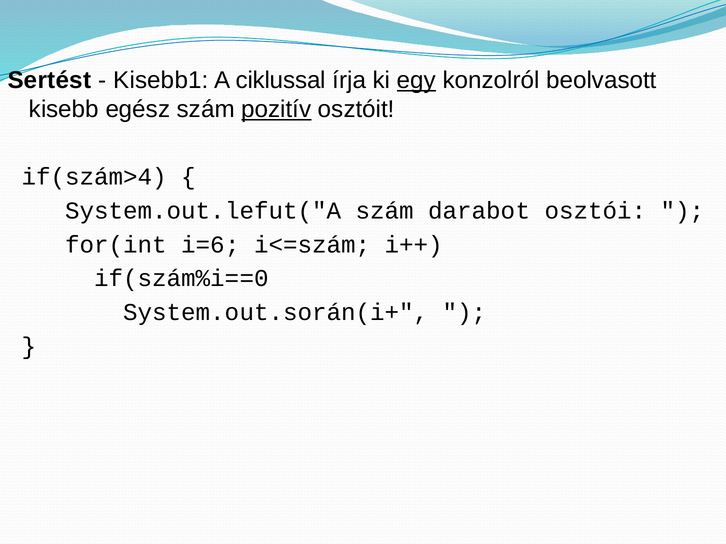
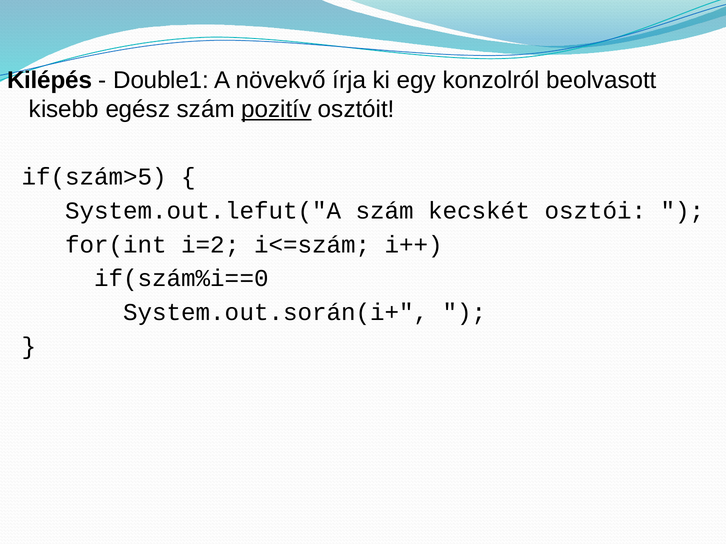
Sertést: Sertést -> Kilépés
Kisebb1: Kisebb1 -> Double1
ciklussal: ciklussal -> növekvő
egy underline: present -> none
if(szám>4: if(szám>4 -> if(szám>5
darabot: darabot -> kecskét
i=6: i=6 -> i=2
